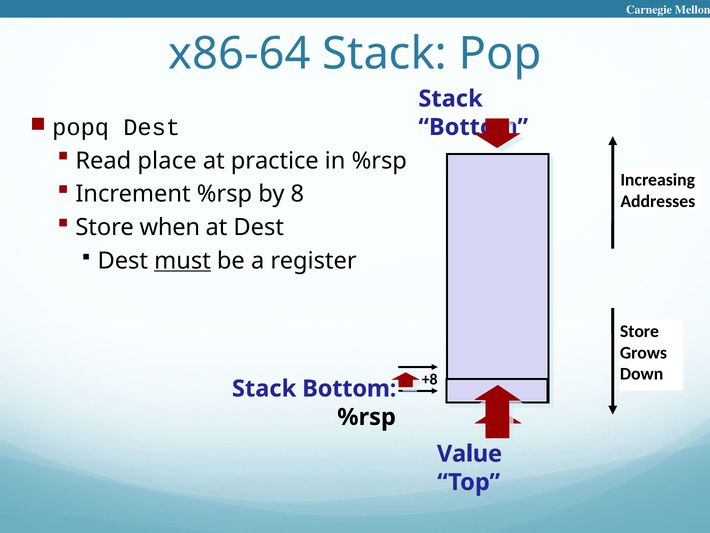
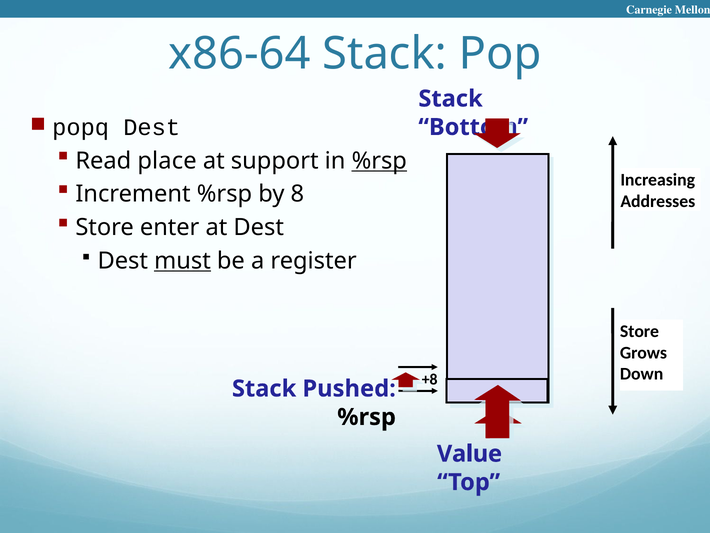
practice: practice -> support
%rsp at (379, 161) underline: none -> present
when: when -> enter
Bottom at (349, 388): Bottom -> Pushed
